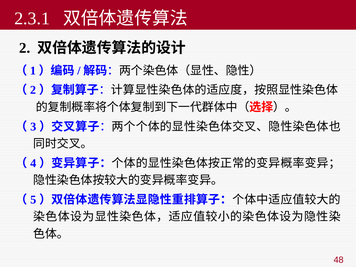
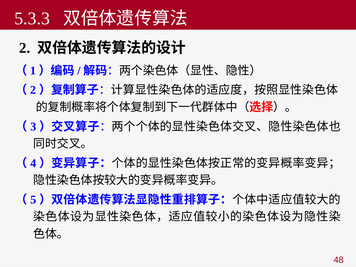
2.3.1: 2.3.1 -> 5.3.3
